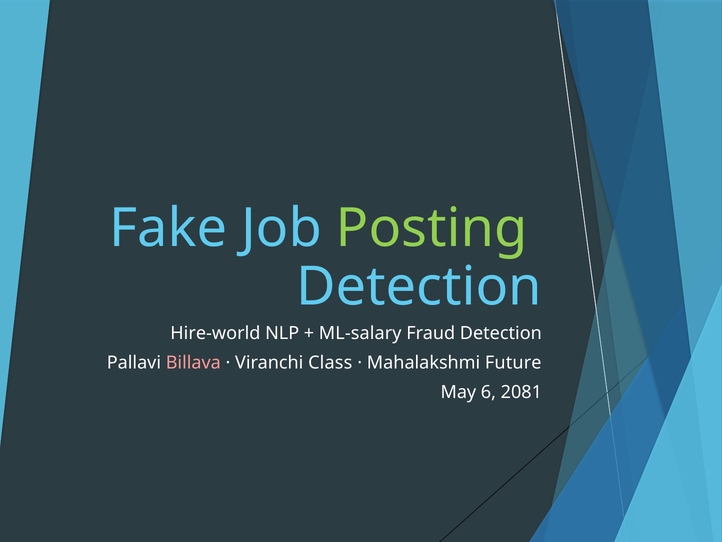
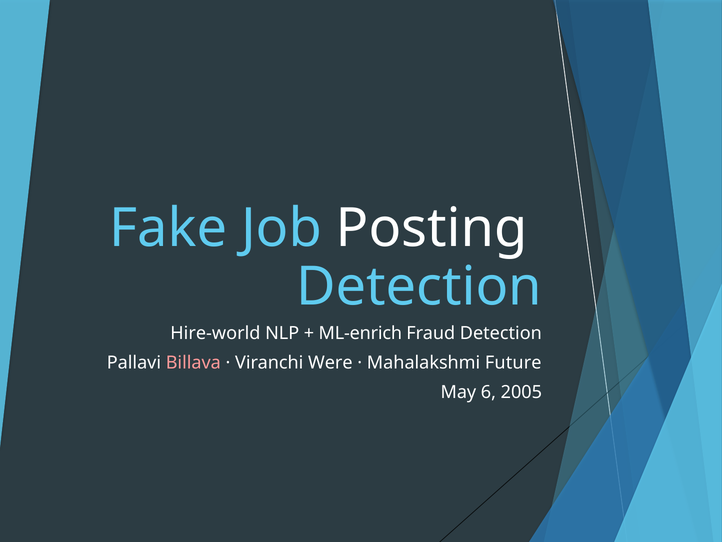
Posting colour: light green -> white
ML-salary: ML-salary -> ML-enrich
Class: Class -> Were
2081: 2081 -> 2005
